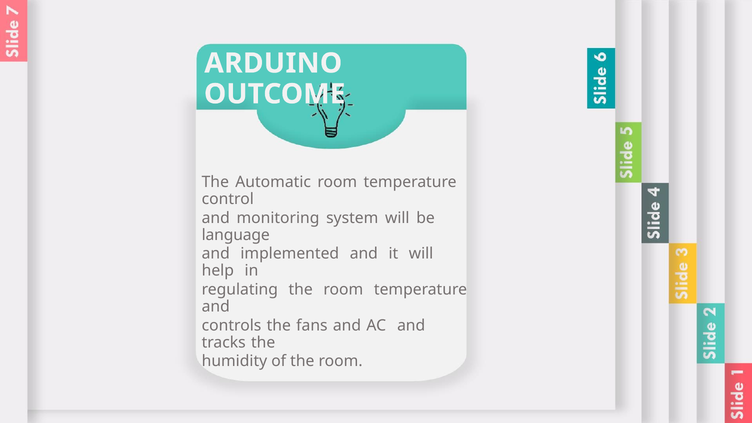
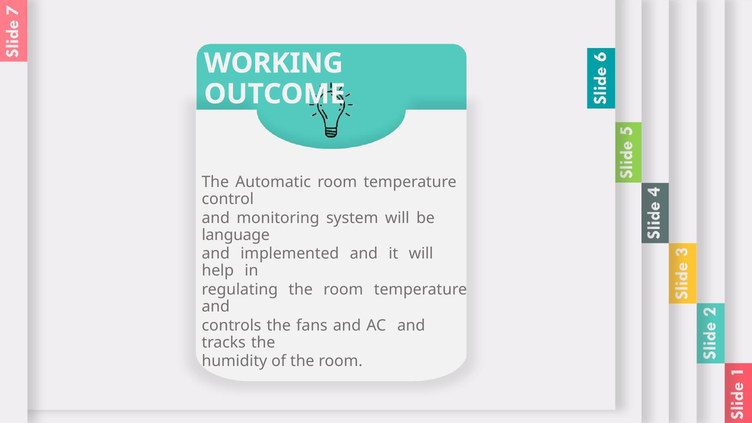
ARDUINO: ARDUINO -> WORKING
